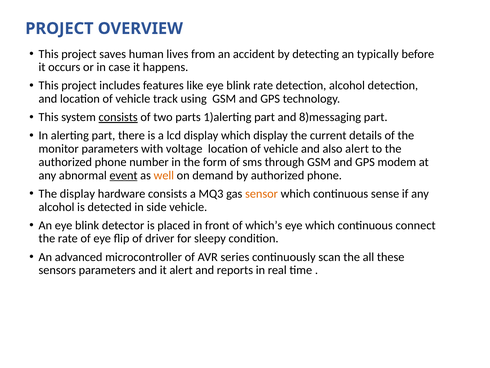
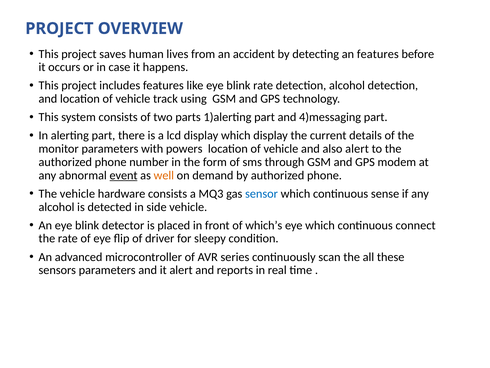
an typically: typically -> features
consists at (118, 117) underline: present -> none
8)messaging: 8)messaging -> 4)messaging
voltage: voltage -> powers
The display: display -> vehicle
sensor colour: orange -> blue
